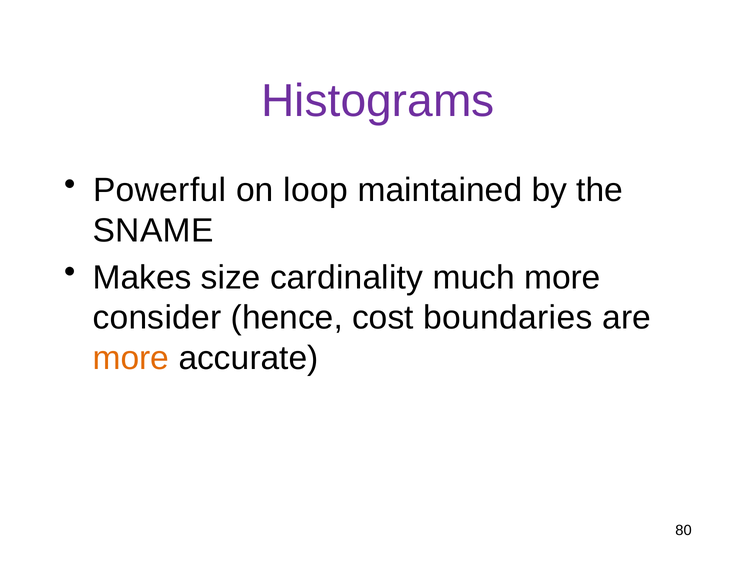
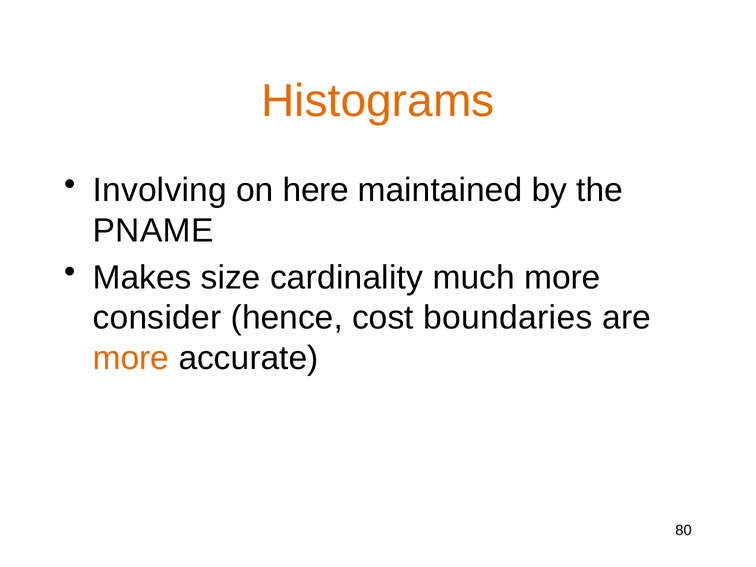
Histograms colour: purple -> orange
Powerful: Powerful -> Involving
loop: loop -> here
SNAME: SNAME -> PNAME
